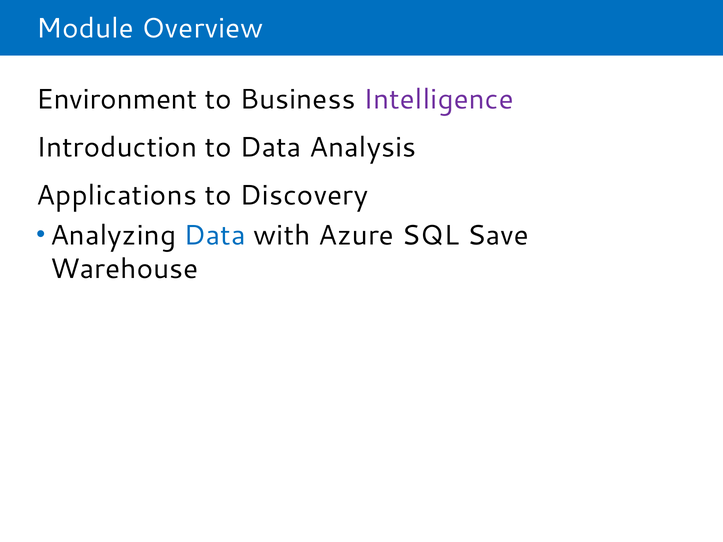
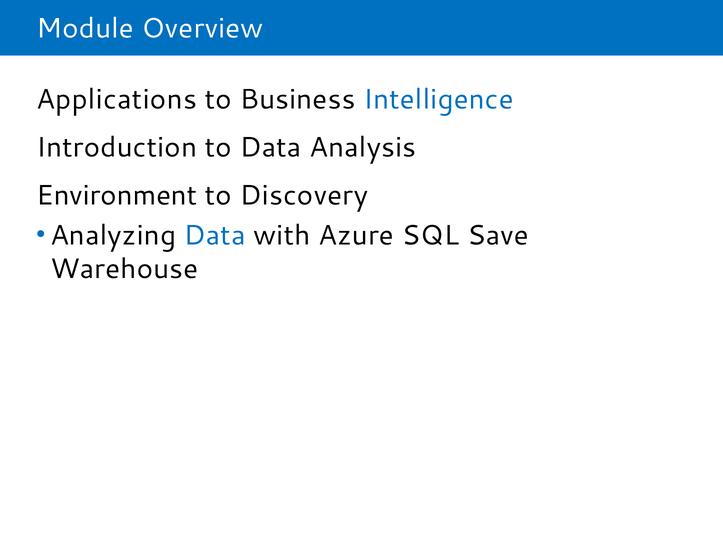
Environment: Environment -> Applications
Intelligence colour: purple -> blue
Applications: Applications -> Environment
